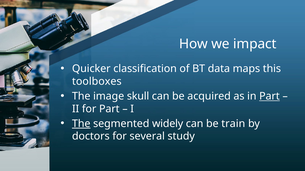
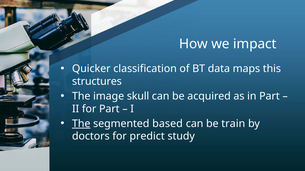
toolboxes: toolboxes -> structures
Part at (269, 96) underline: present -> none
widely: widely -> based
several: several -> predict
